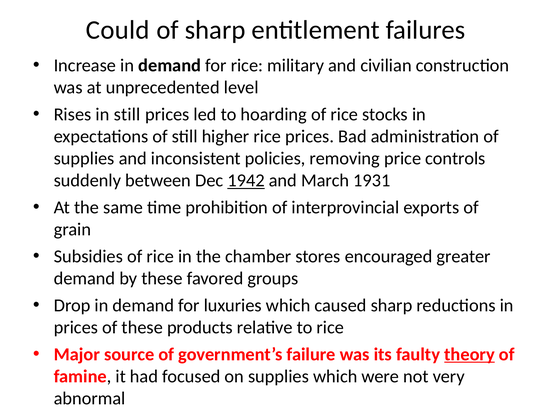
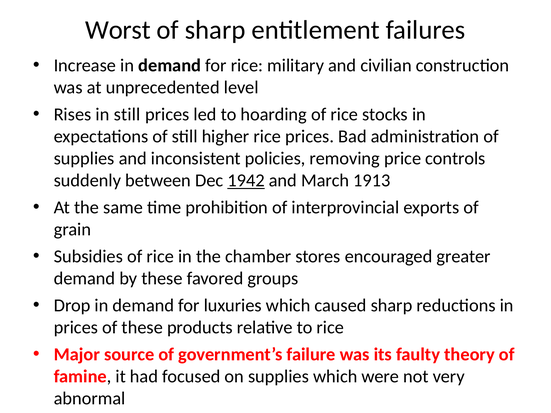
Could: Could -> Worst
1931: 1931 -> 1913
theory underline: present -> none
